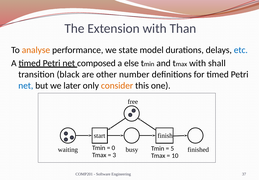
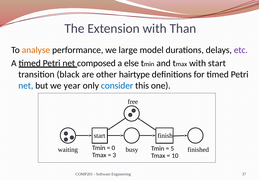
state: state -> large
etc colour: blue -> purple
with shall: shall -> start
number: number -> hairtype
later: later -> year
consider colour: orange -> blue
